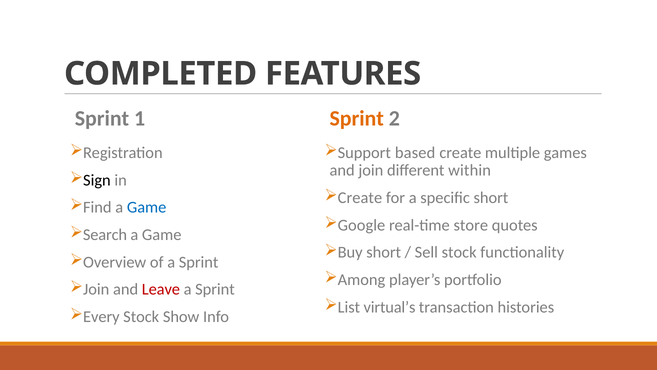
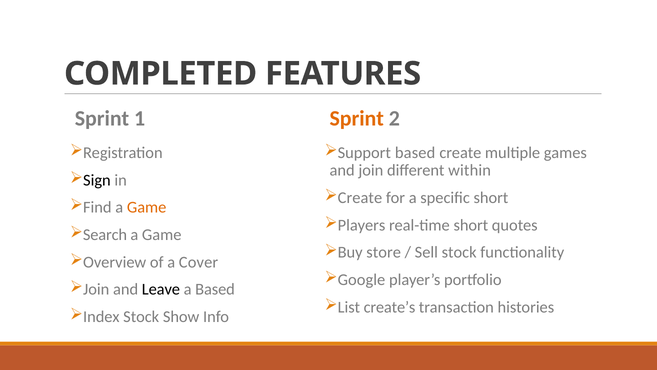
Game at (147, 207) colour: blue -> orange
Google: Google -> Players
real-time store: store -> short
Buy short: short -> store
of a Sprint: Sprint -> Cover
Among: Among -> Google
Leave colour: red -> black
Sprint at (215, 289): Sprint -> Based
virtual’s: virtual’s -> create’s
Every: Every -> Index
